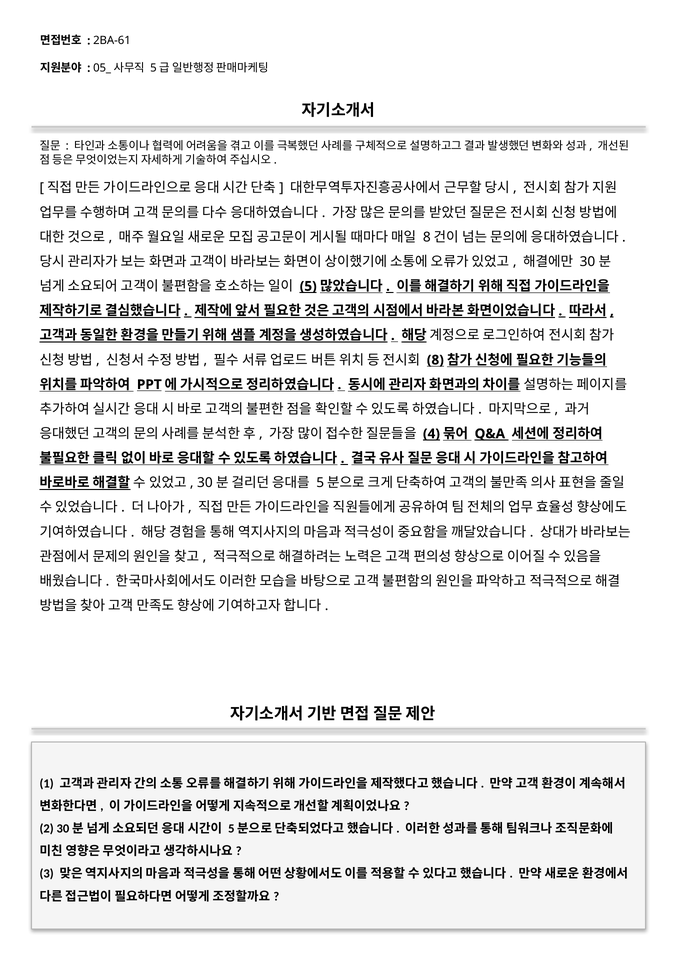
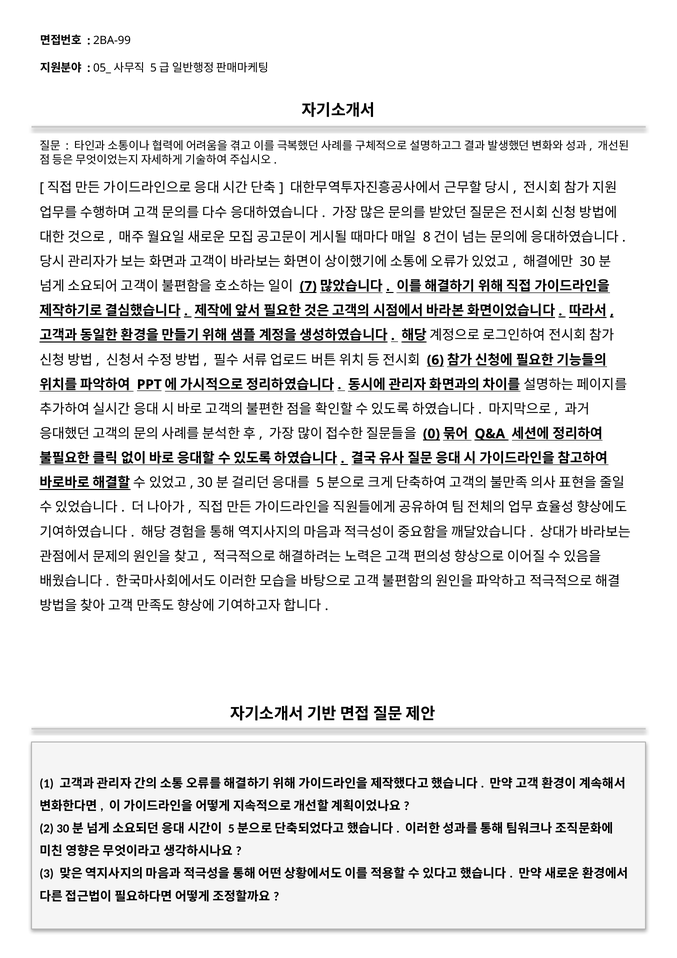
2BA-61: 2BA-61 -> 2BA-99
5: 5 -> 7
8: 8 -> 6
4: 4 -> 0
